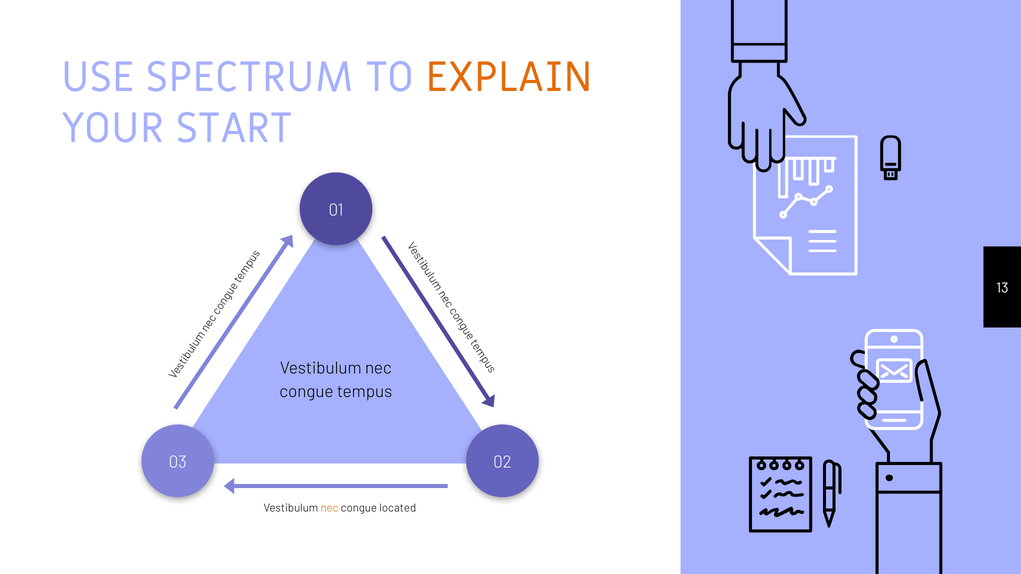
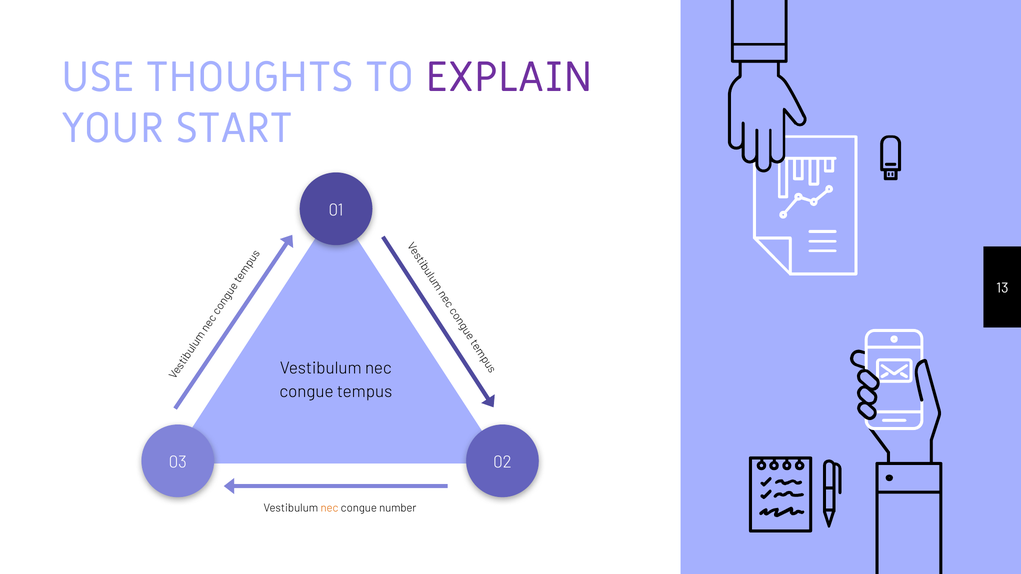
SPECTRUM: SPECTRUM -> THOUGHTS
EXPLAIN colour: orange -> purple
located: located -> number
